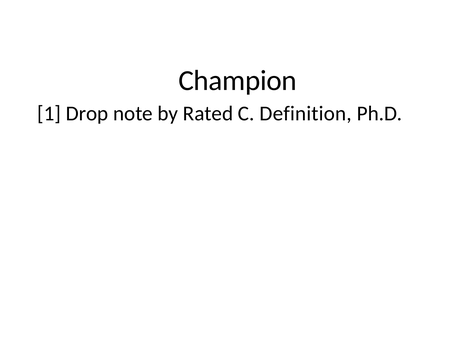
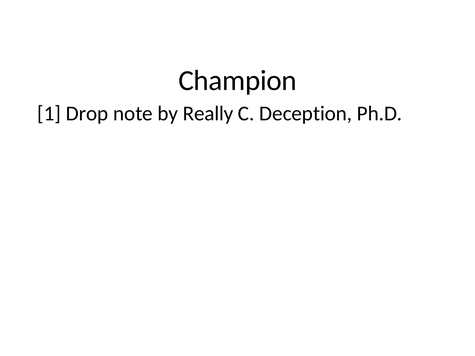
Rated: Rated -> Really
Definition: Definition -> Deception
